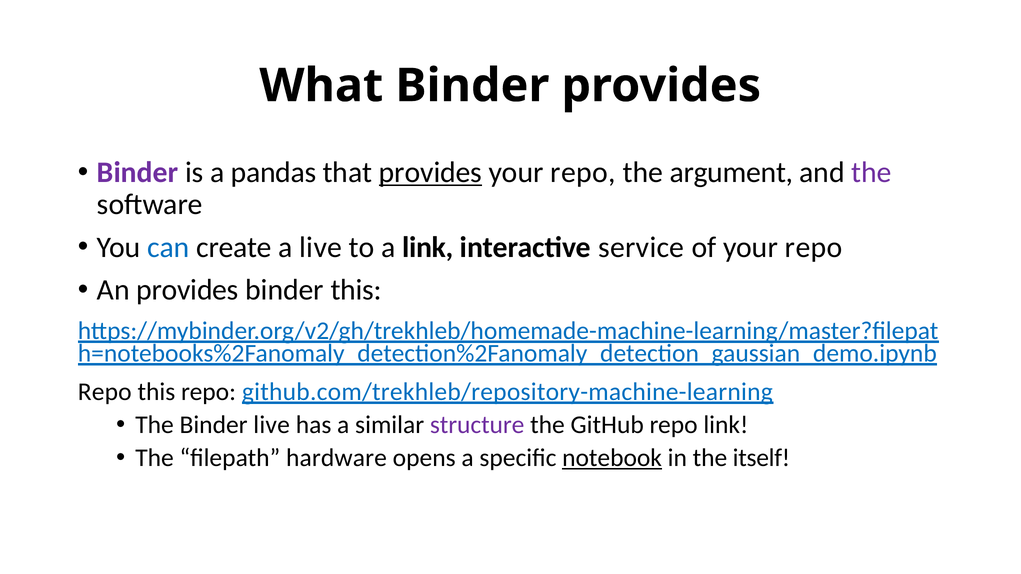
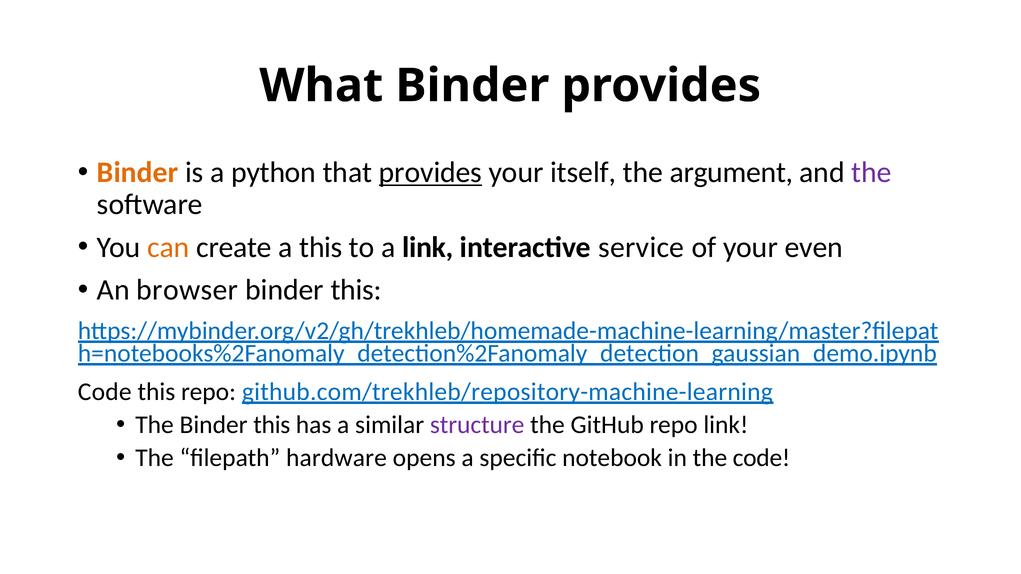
Binder at (138, 173) colour: purple -> orange
pandas: pandas -> python
repo at (583, 173): repo -> itself
can colour: blue -> orange
a live: live -> this
of your repo: repo -> even
An provides: provides -> browser
Repo at (105, 392): Repo -> Code
The Binder live: live -> this
notebook underline: present -> none
the itself: itself -> code
